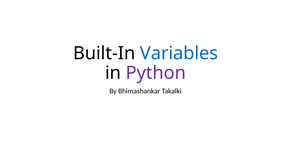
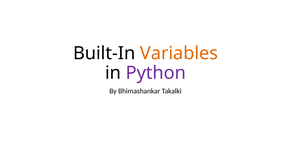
Variables colour: blue -> orange
